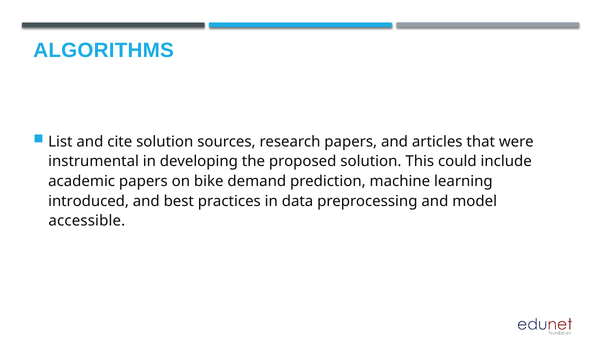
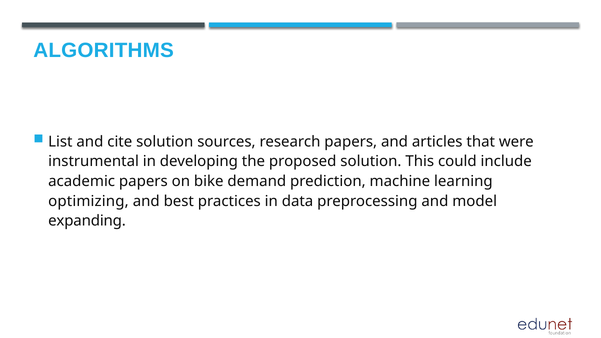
introduced: introduced -> optimizing
accessible: accessible -> expanding
